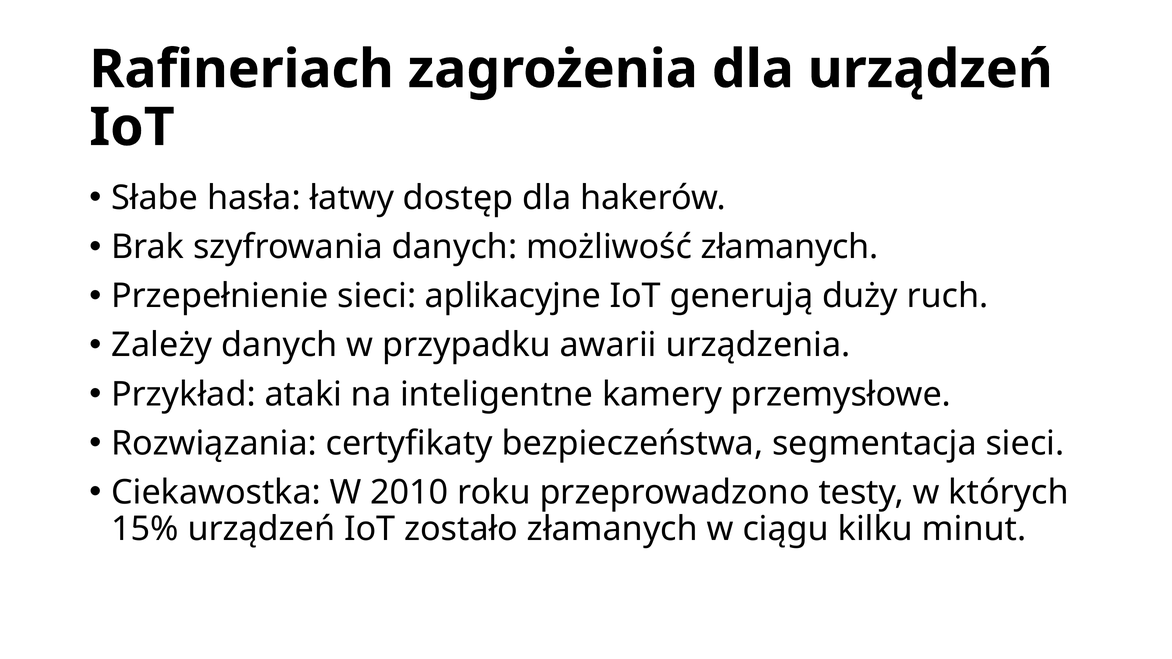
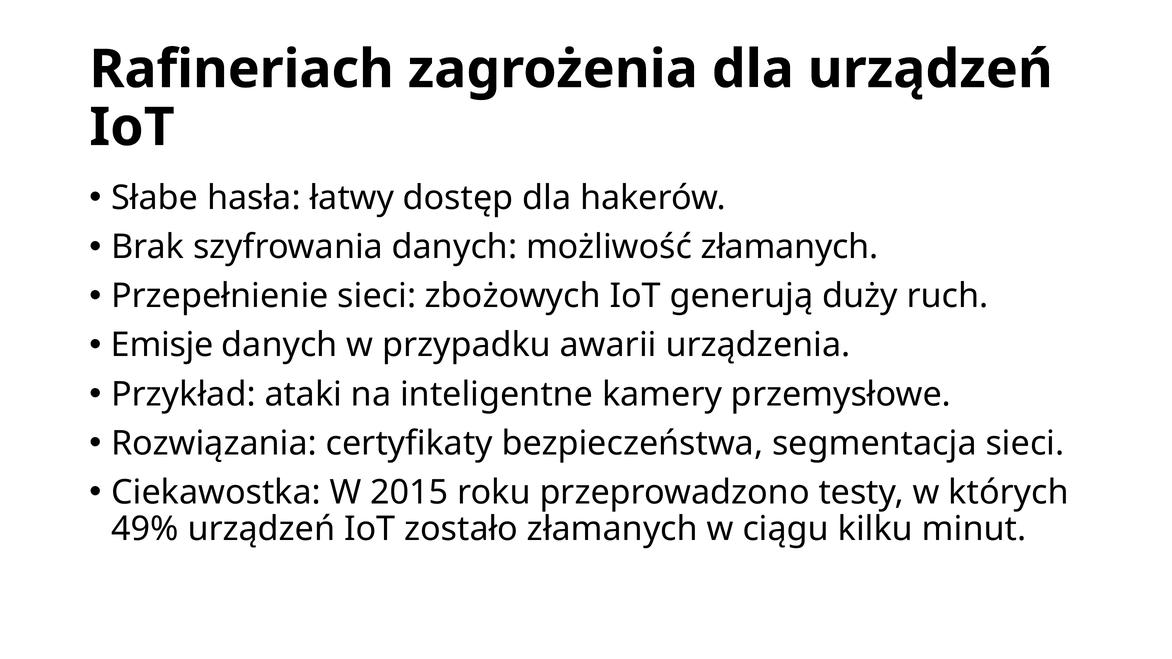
aplikacyjne: aplikacyjne -> zbożowych
Zależy: Zależy -> Emisje
2010: 2010 -> 2015
15%: 15% -> 49%
